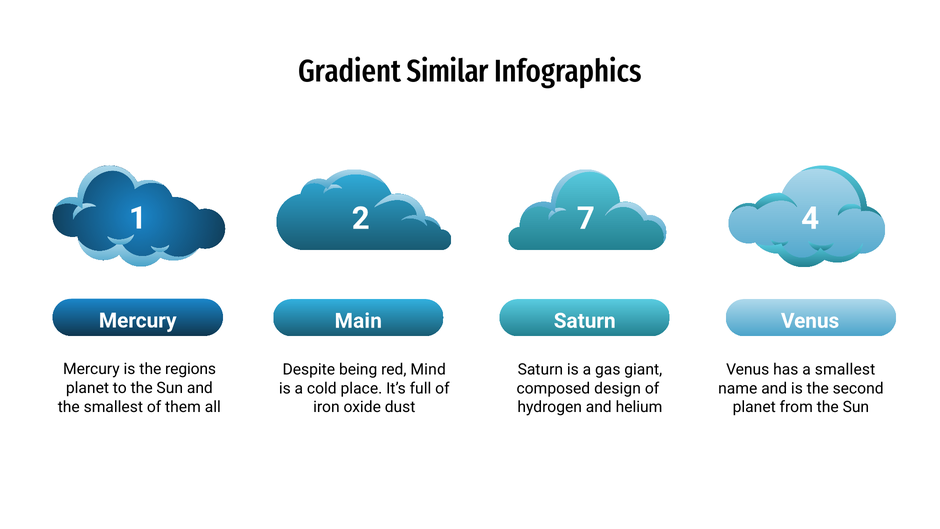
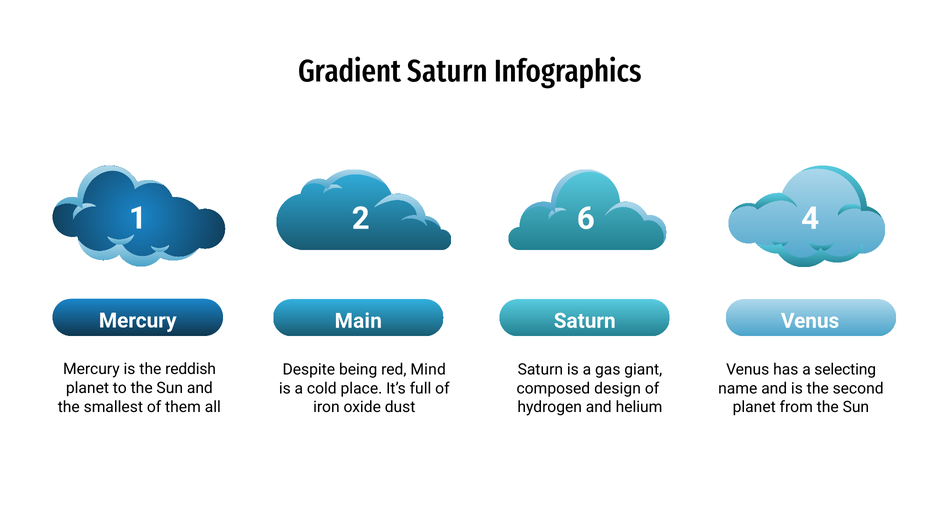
Gradient Similar: Similar -> Saturn
7: 7 -> 6
regions: regions -> reddish
a smallest: smallest -> selecting
